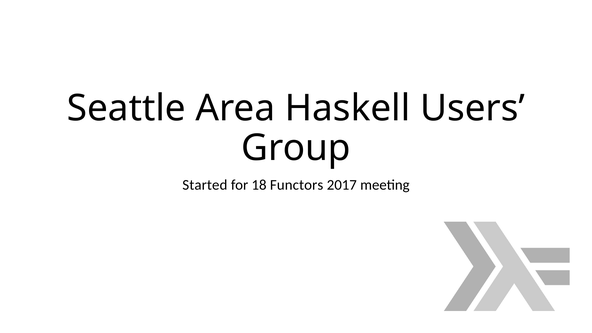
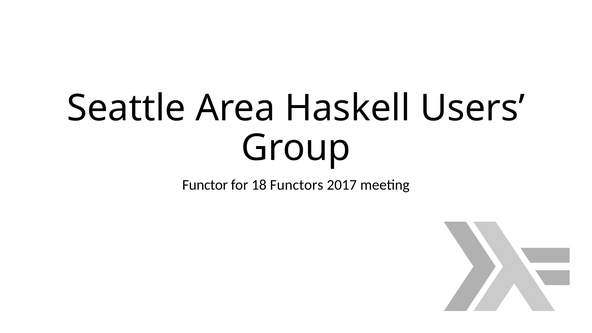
Started: Started -> Functor
